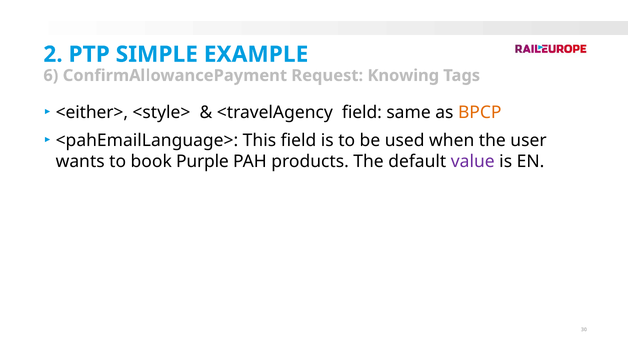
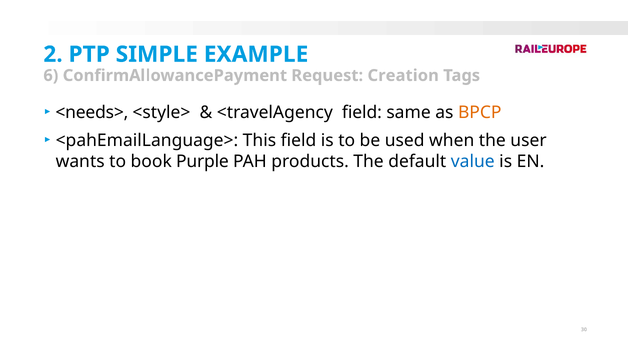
Knowing: Knowing -> Creation
<either>: <either> -> <needs>
value colour: purple -> blue
